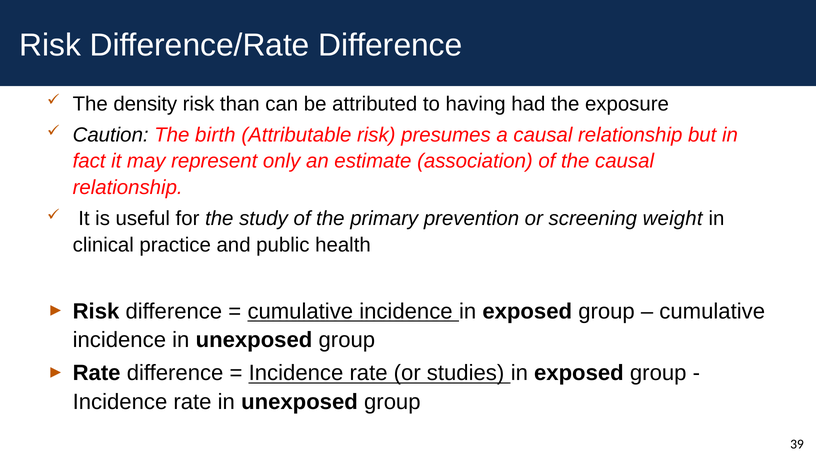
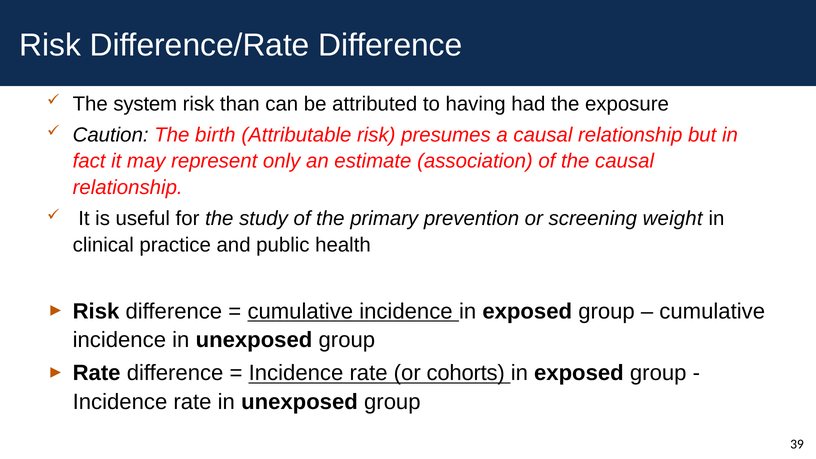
density: density -> system
studies: studies -> cohorts
